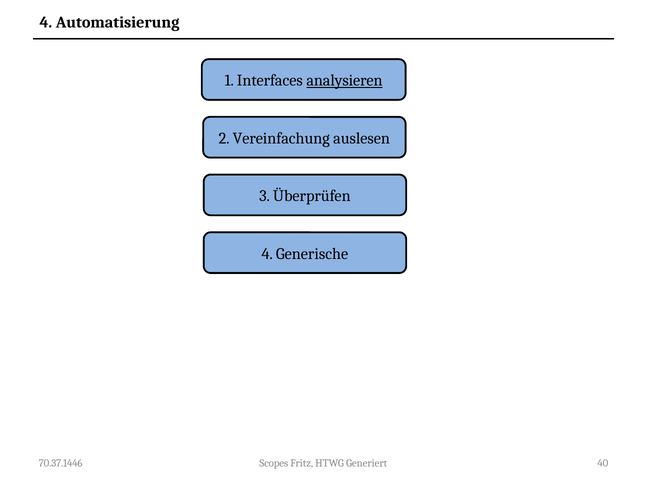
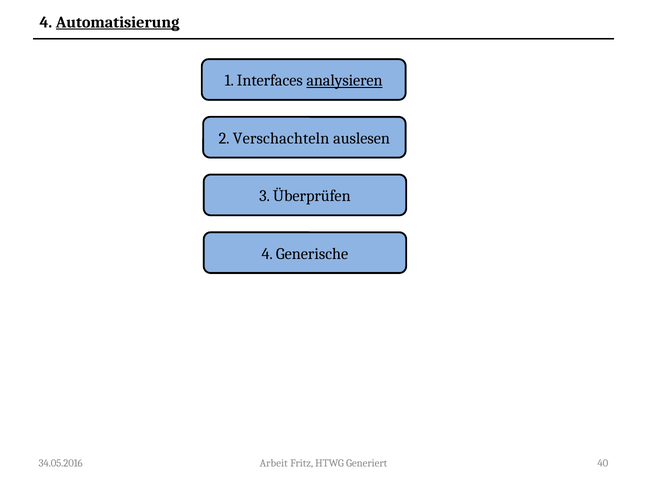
Automatisierung underline: none -> present
Vereinfachung: Vereinfachung -> Verschachteln
70.37.1446: 70.37.1446 -> 34.05.2016
Scopes: Scopes -> Arbeit
